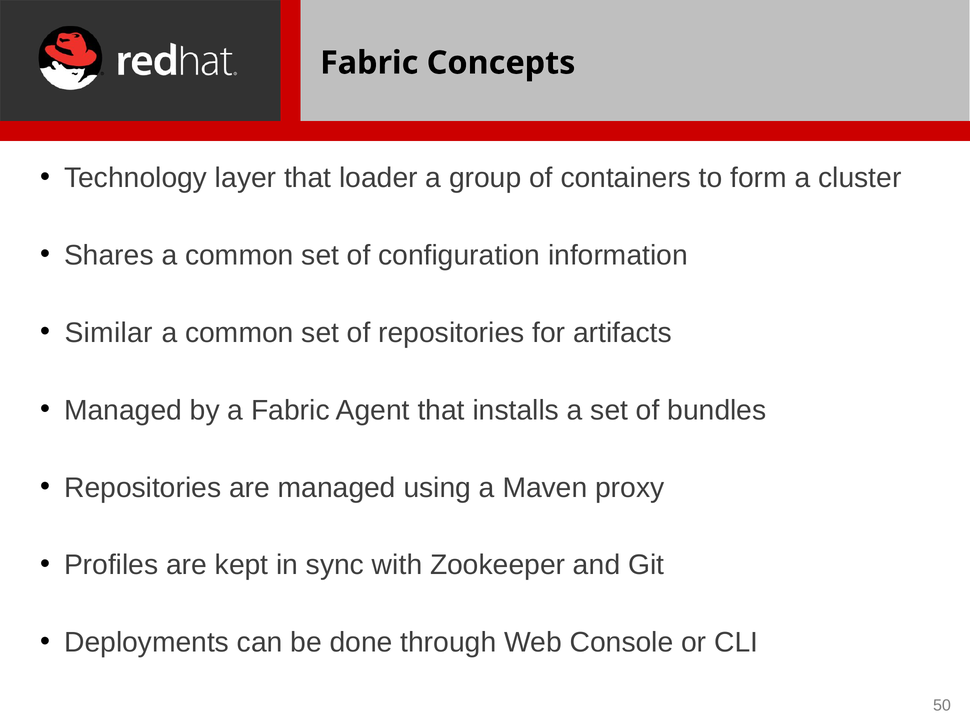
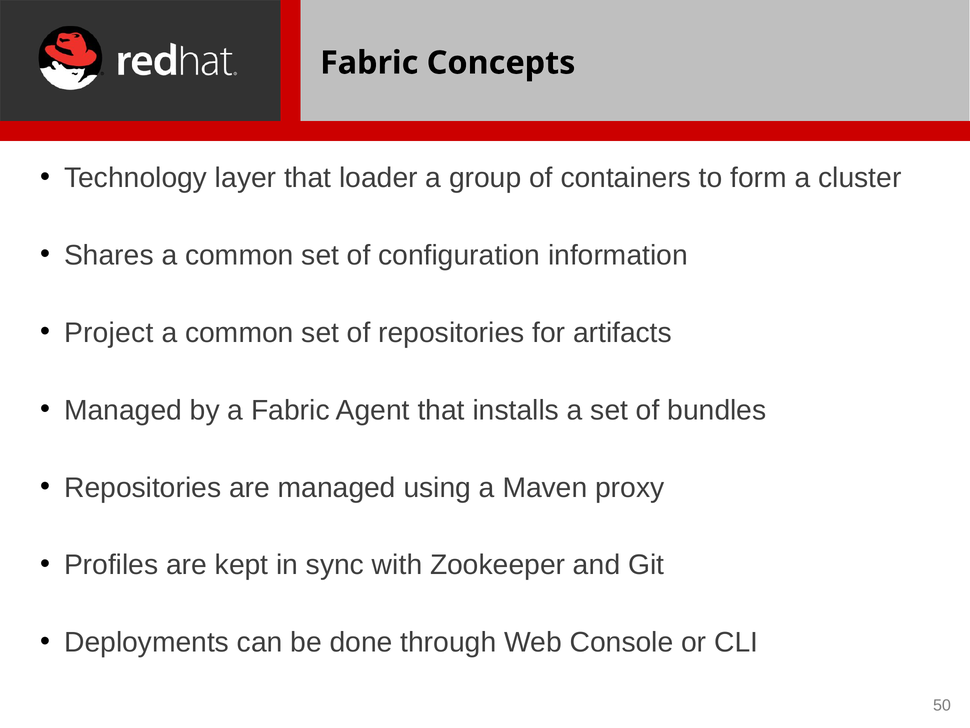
Similar: Similar -> Project
